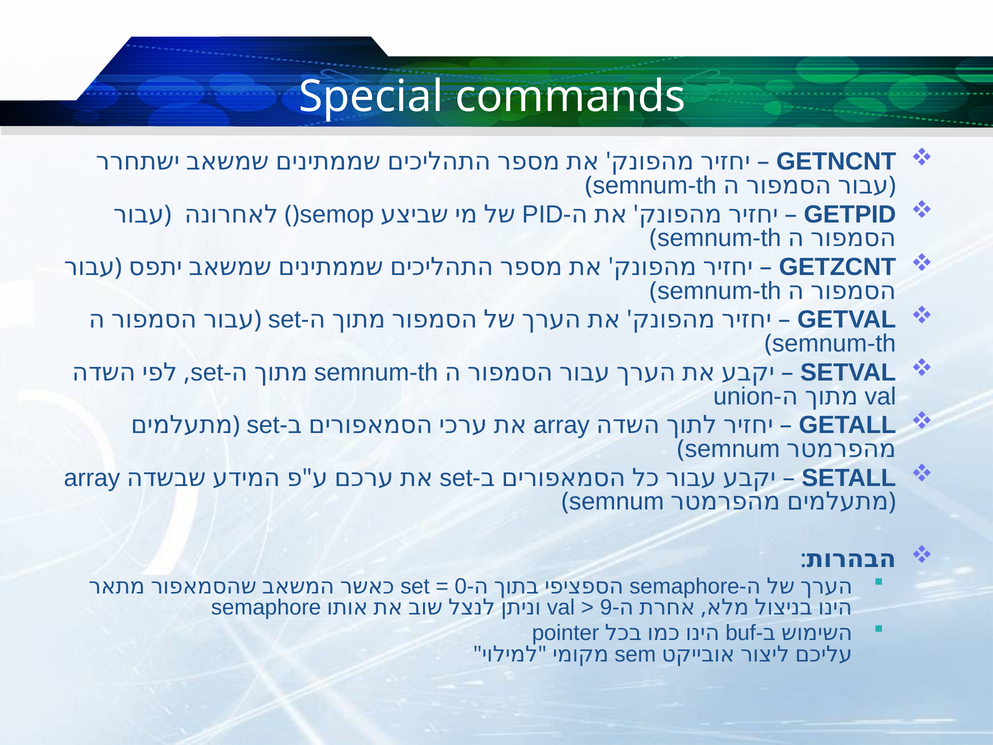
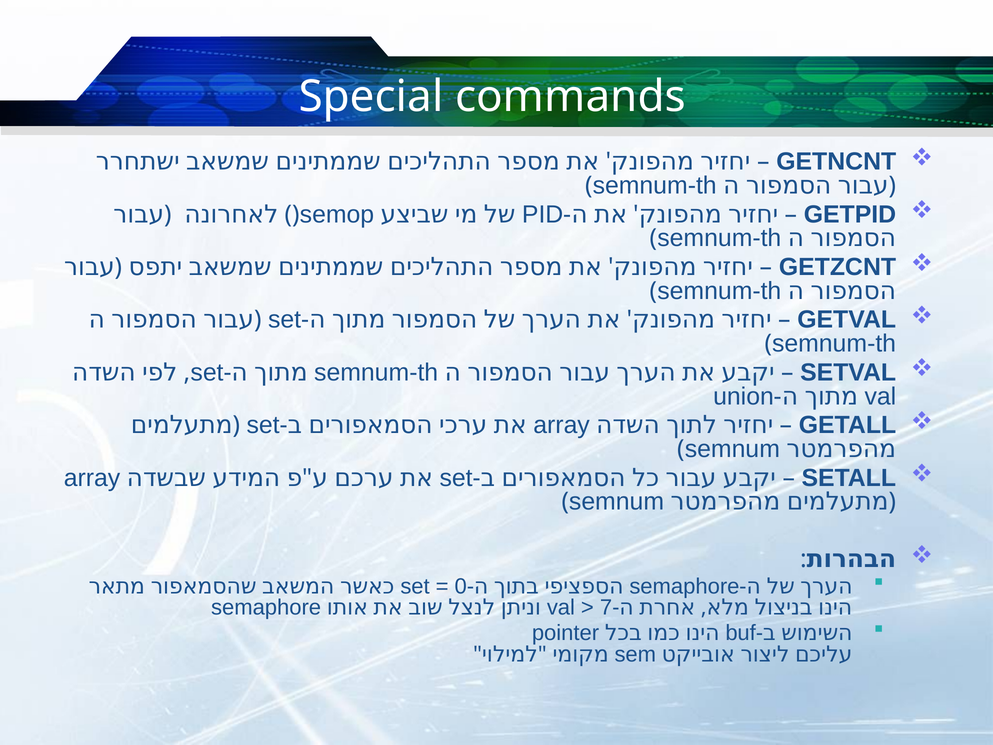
9: 9 -> 7
